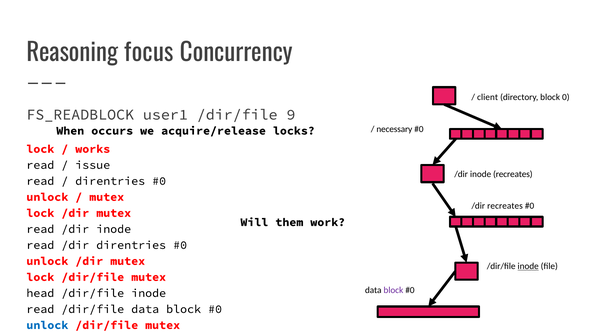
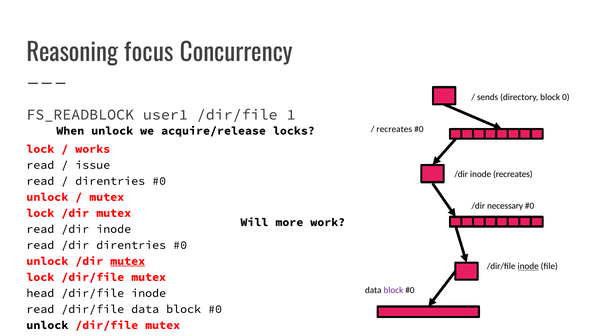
client: client -> sends
9: 9 -> 1
necessary at (394, 129): necessary -> recreates
When occurs: occurs -> unlock
/dir recreates: recreates -> necessary
them: them -> more
mutex at (128, 261) underline: none -> present
unlock at (47, 325) colour: blue -> black
